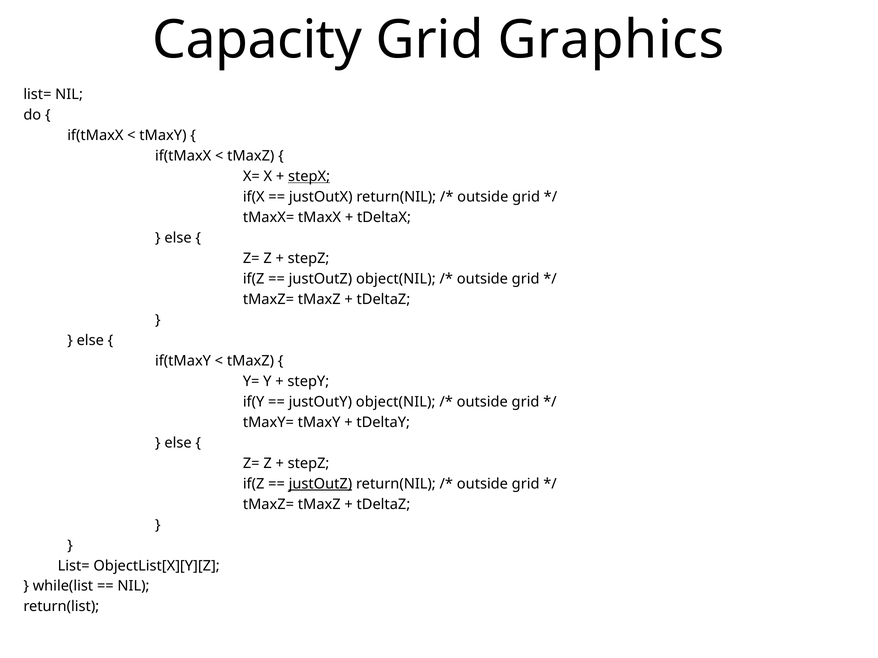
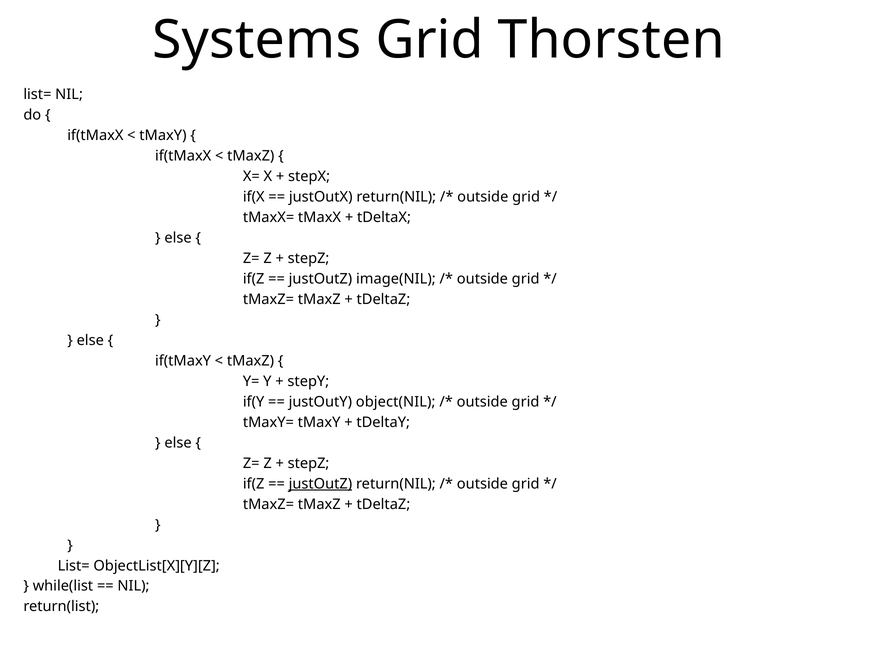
Capacity: Capacity -> Systems
Graphics: Graphics -> Thorsten
stepX underline: present -> none
justOutZ object(NIL: object(NIL -> image(NIL
